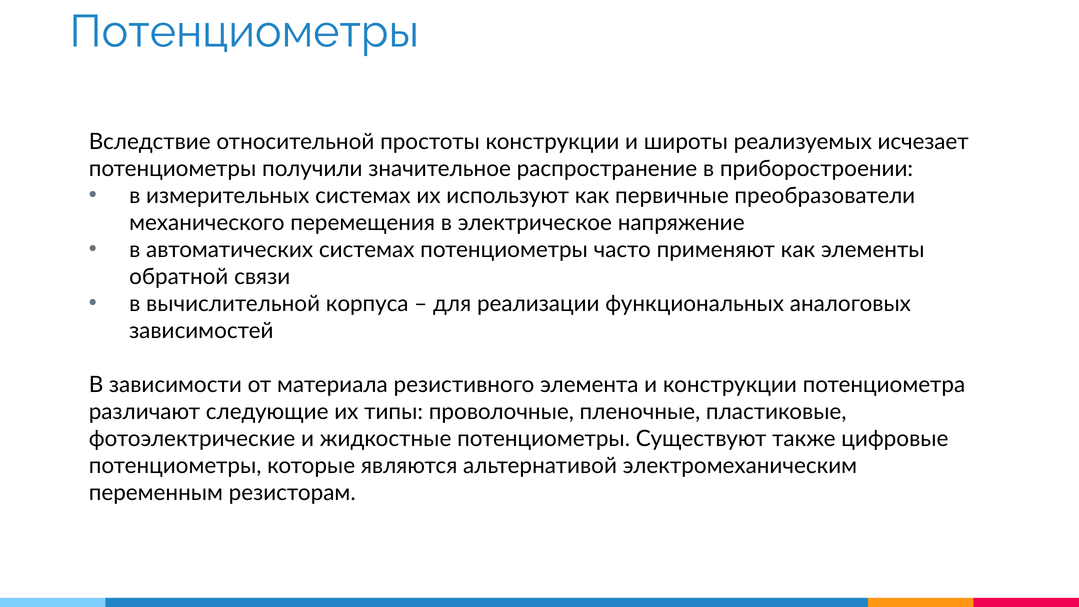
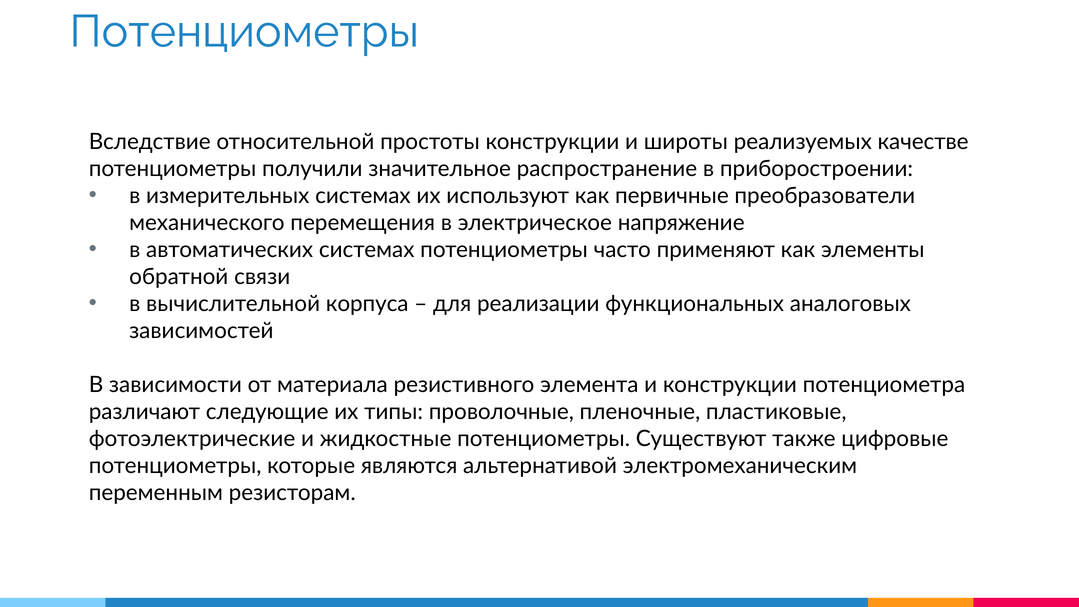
исчезает: исчезает -> качестве
